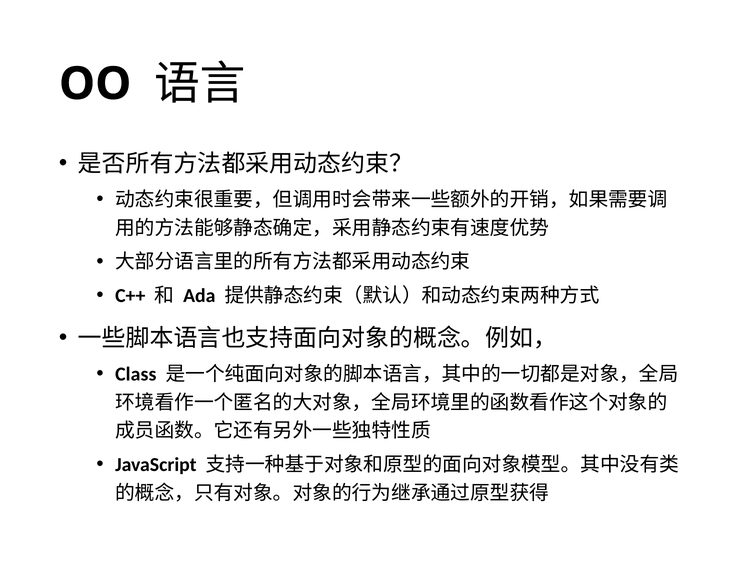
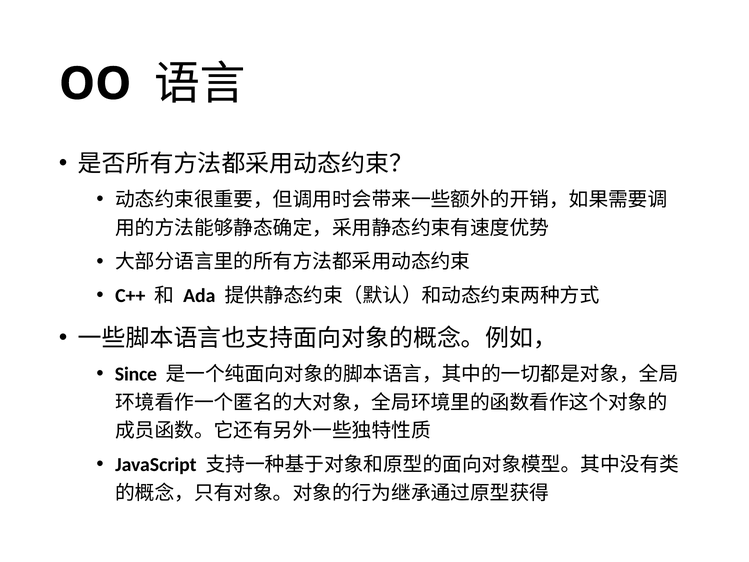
Class: Class -> Since
